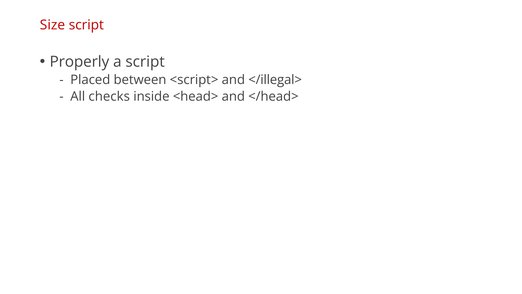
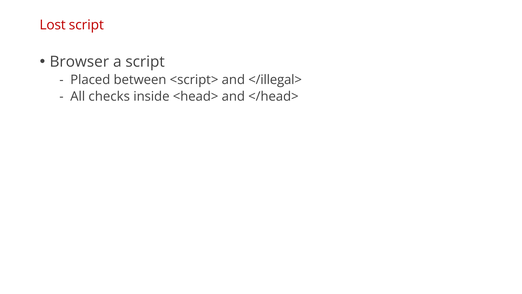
Size: Size -> Lost
Properly: Properly -> Browser
